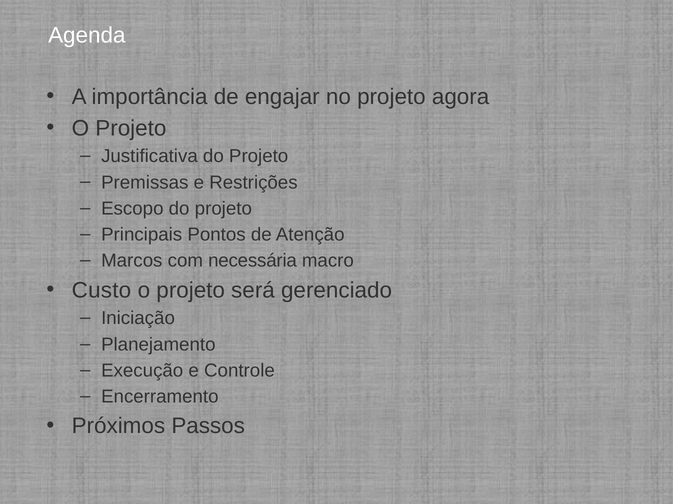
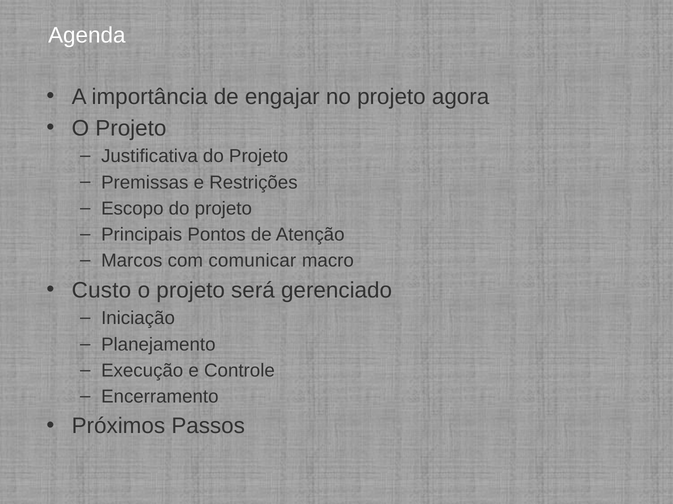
necessária: necessária -> comunicar
